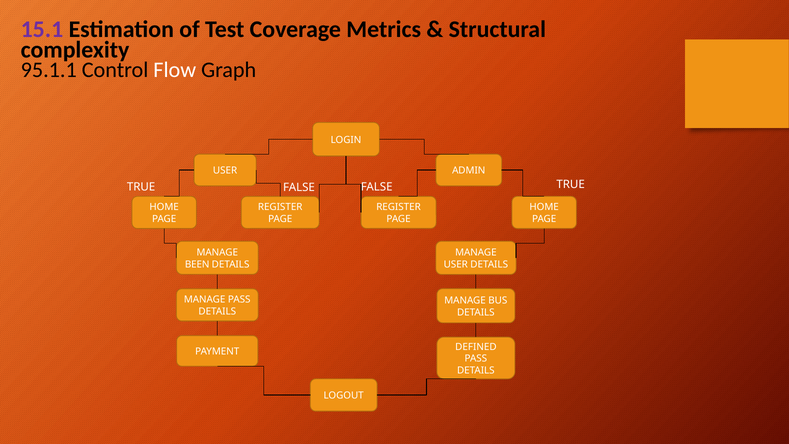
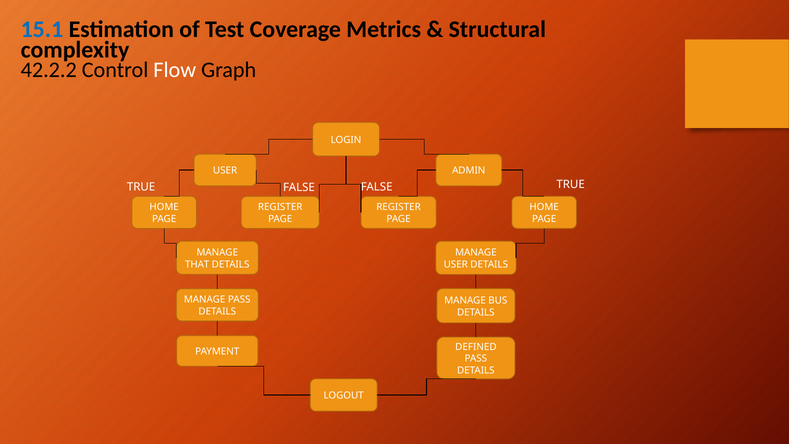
15.1 colour: purple -> blue
95.1.1: 95.1.1 -> 42.2.2
BEEN: BEEN -> THAT
